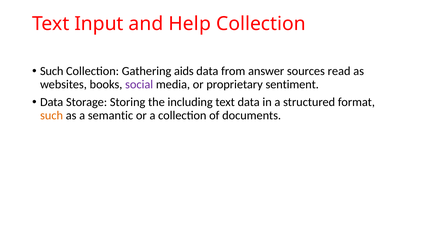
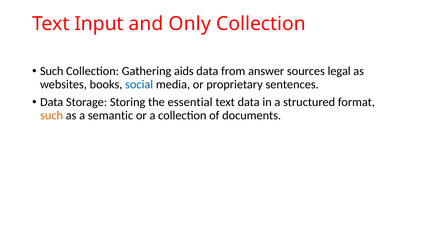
Help: Help -> Only
read: read -> legal
social colour: purple -> blue
sentiment: sentiment -> sentences
including: including -> essential
